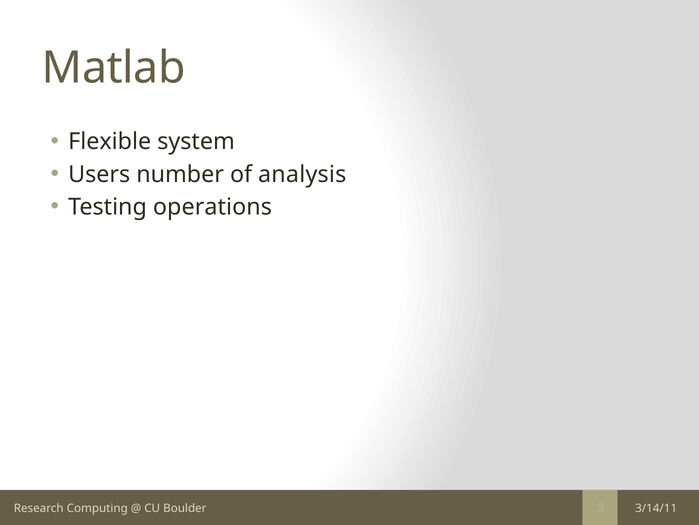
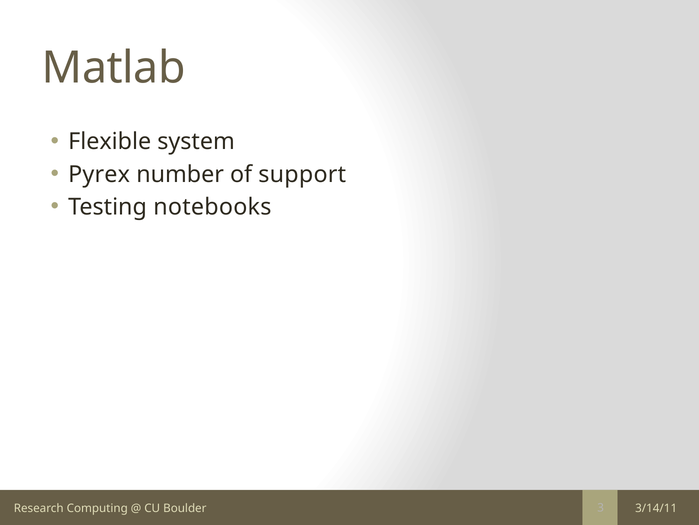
Users: Users -> Pyrex
analysis: analysis -> support
operations: operations -> notebooks
